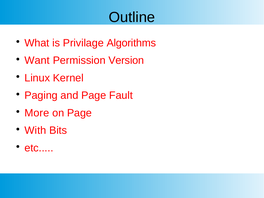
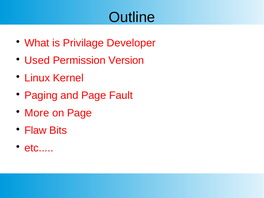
Algorithms: Algorithms -> Developer
Want: Want -> Used
With: With -> Flaw
